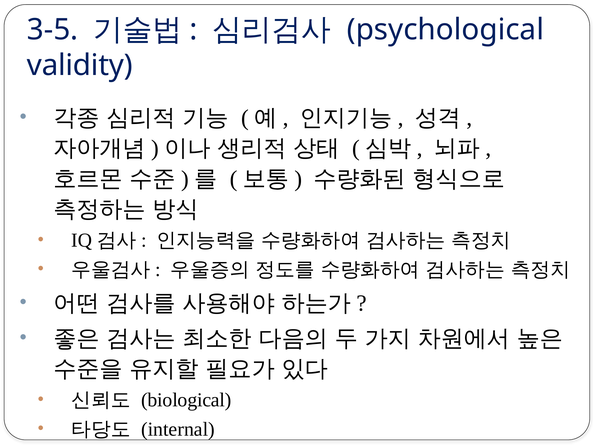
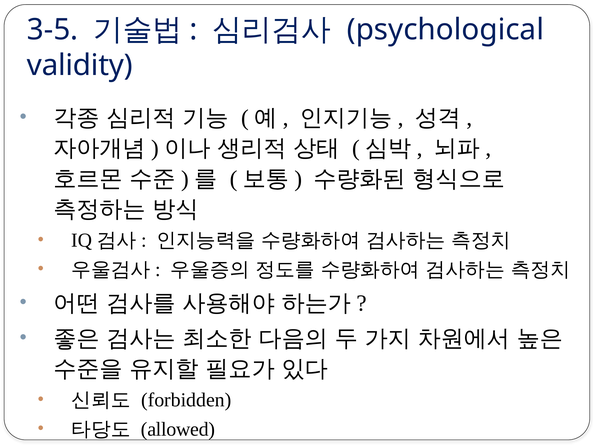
biological: biological -> forbidden
internal: internal -> allowed
